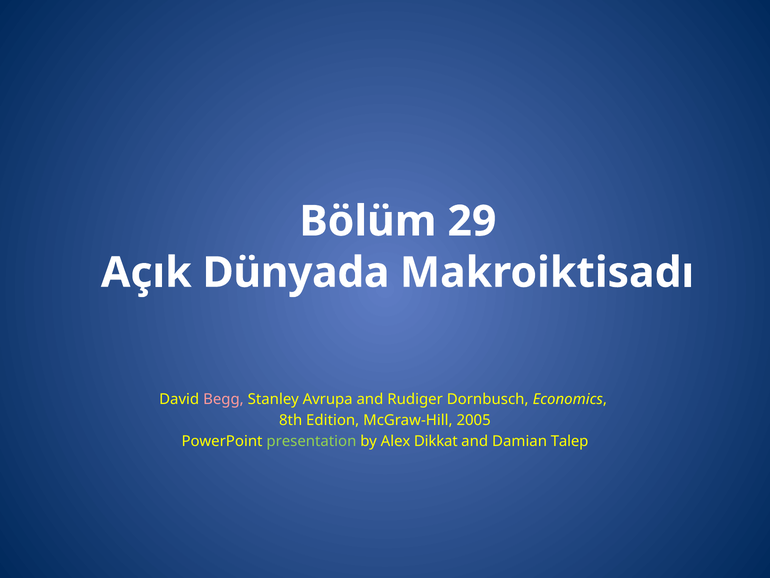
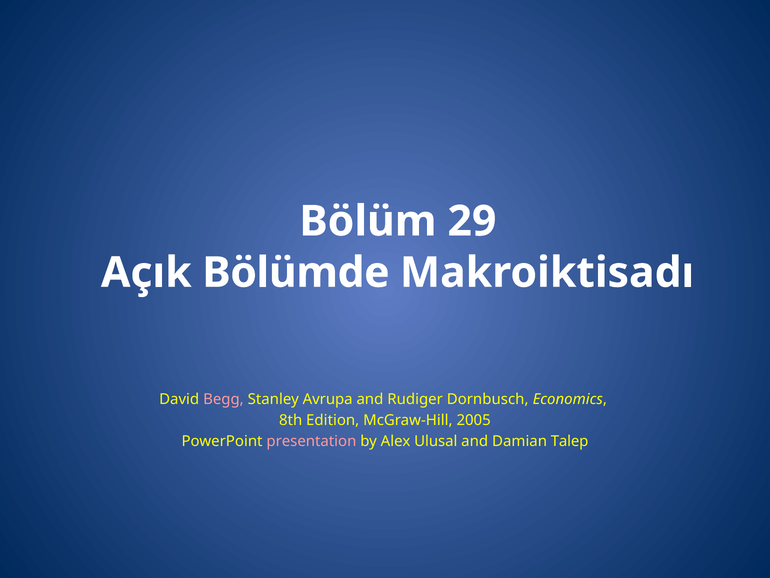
Dünyada: Dünyada -> Bölümde
presentation colour: light green -> pink
Dikkat: Dikkat -> Ulusal
